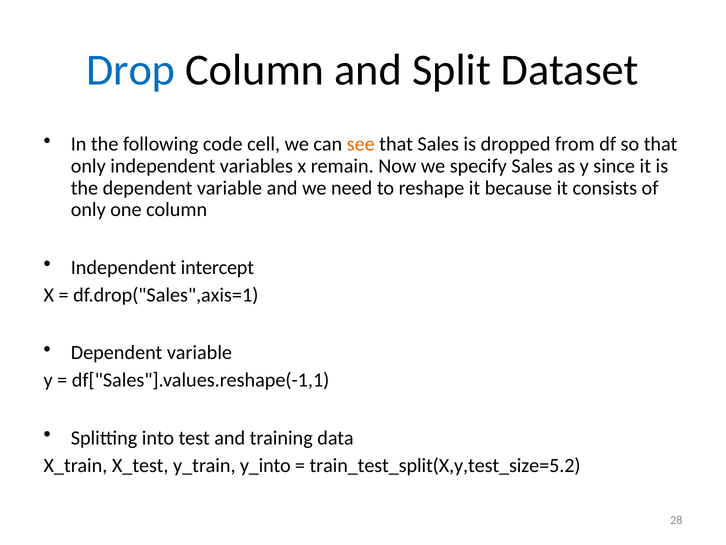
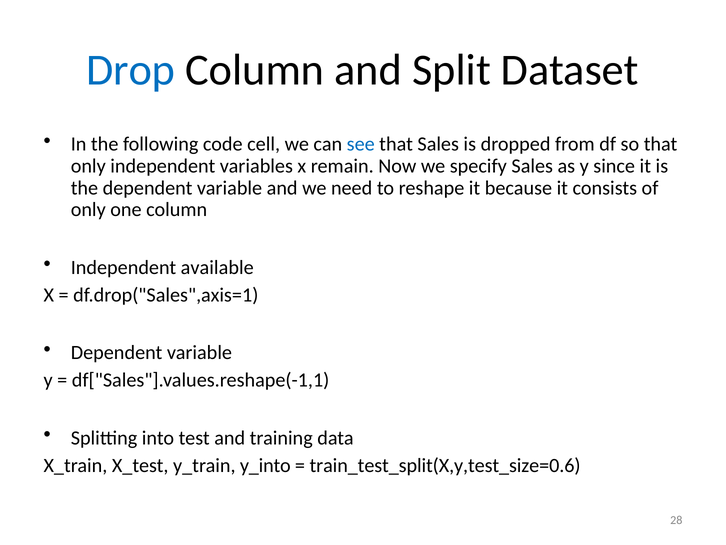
see colour: orange -> blue
intercept: intercept -> available
train_test_split(X,y,test_size=5.2: train_test_split(X,y,test_size=5.2 -> train_test_split(X,y,test_size=0.6
